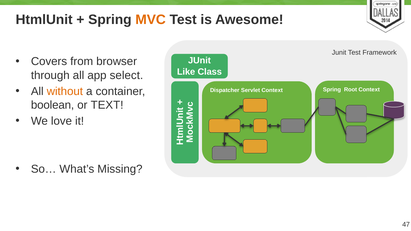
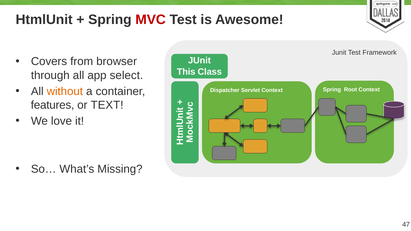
MVC colour: orange -> red
Like: Like -> This
boolean: boolean -> features
